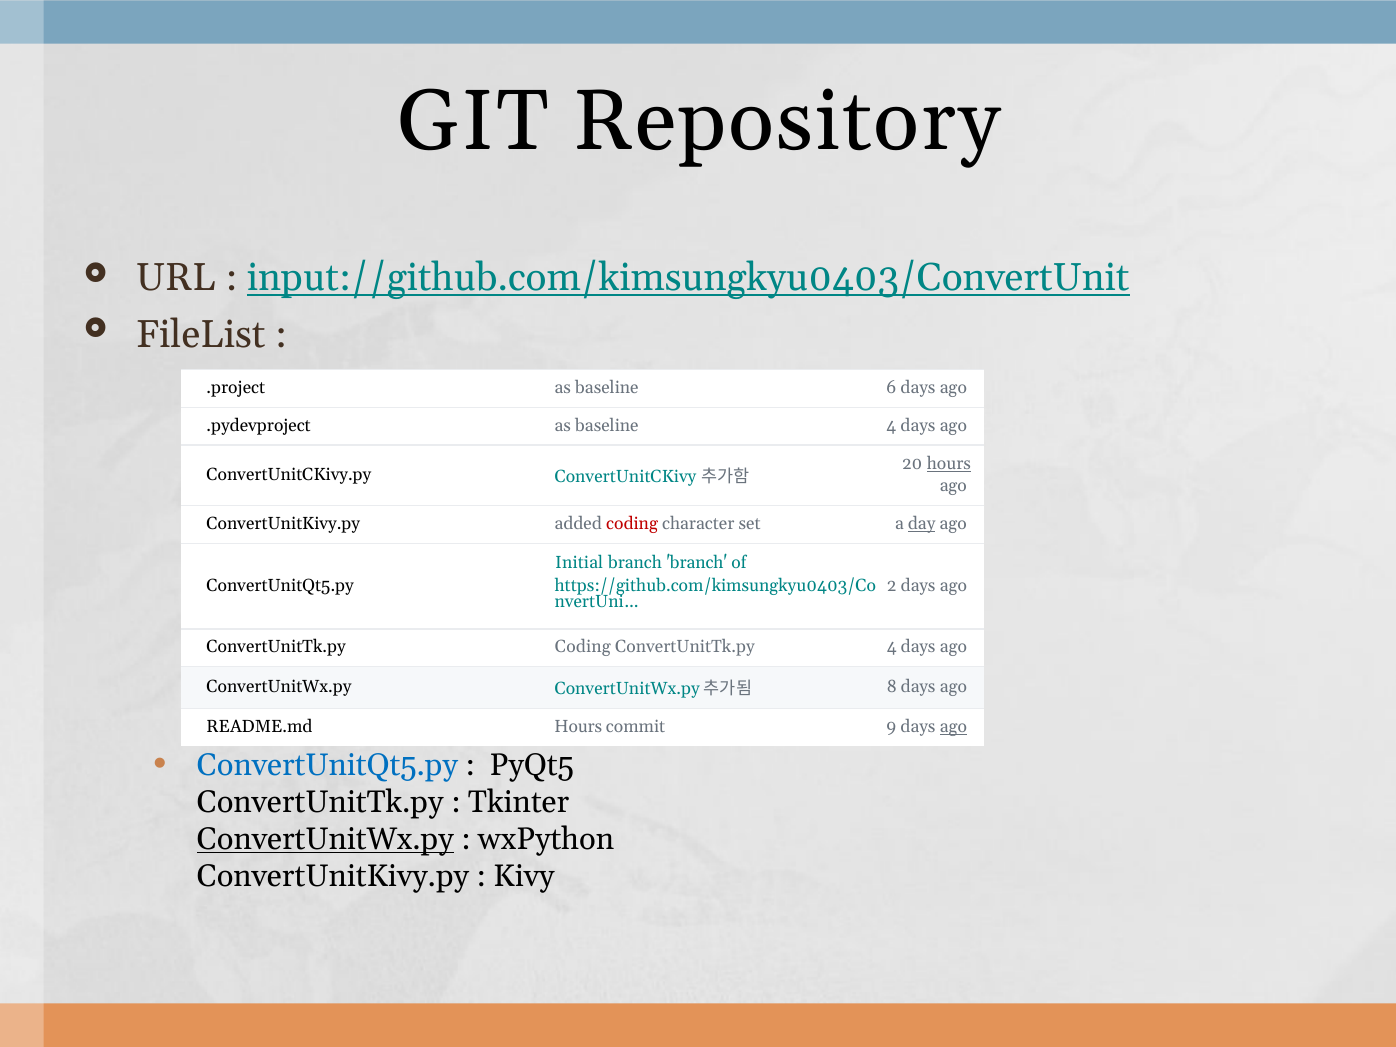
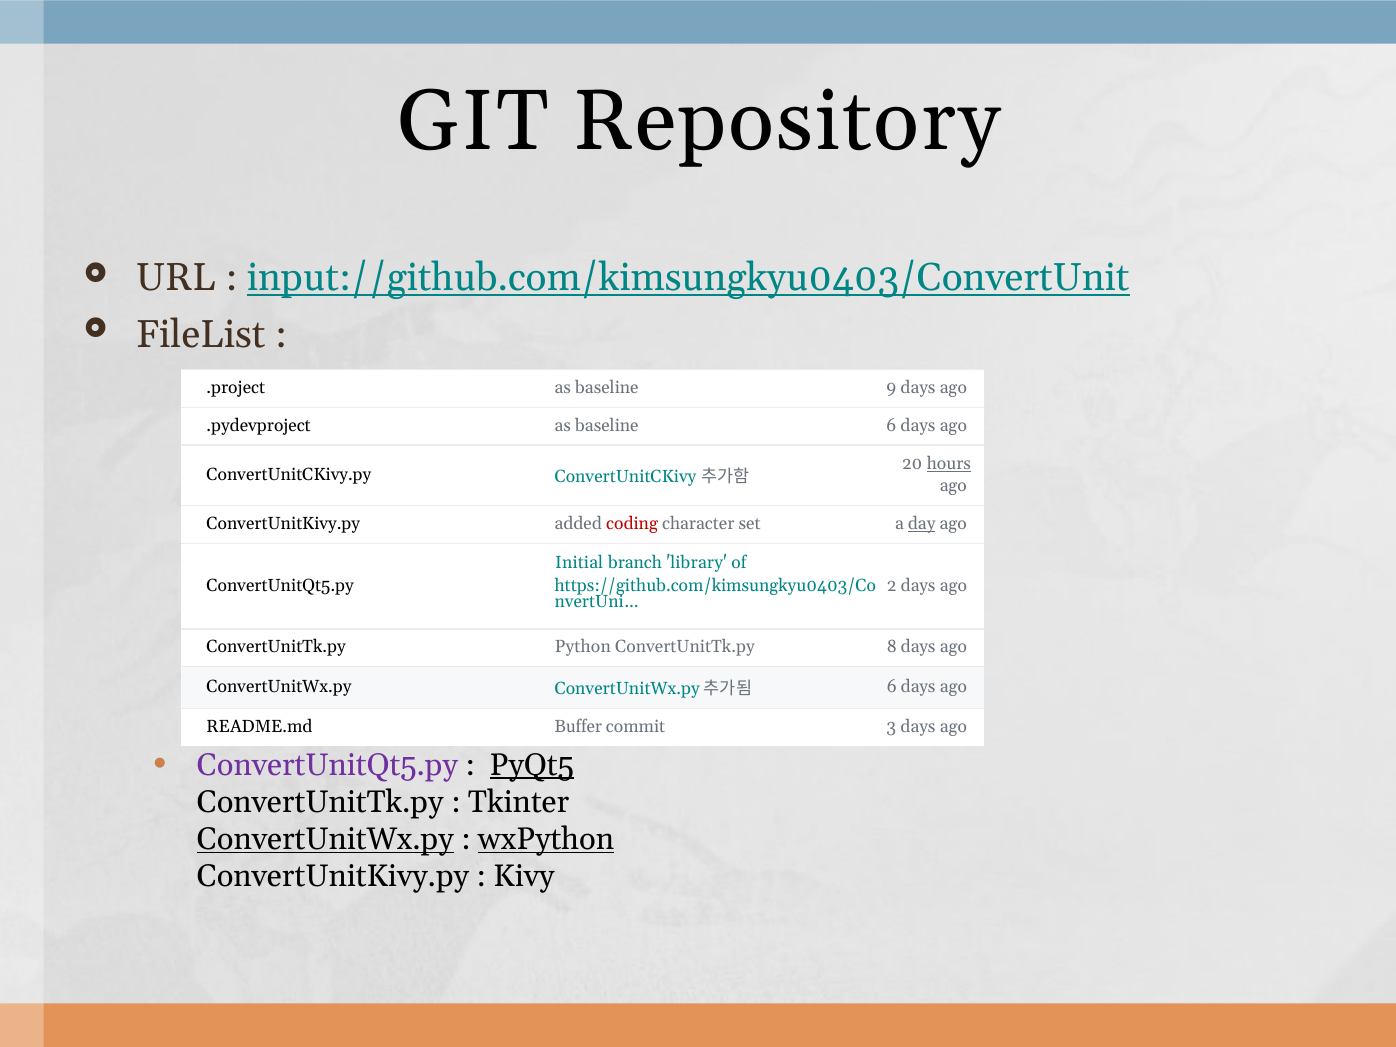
6: 6 -> 9
baseline 4: 4 -> 6
branch branch: branch -> library
ConvertUnitTk.py Coding: Coding -> Python
ConvertUnitTk.py 4: 4 -> 8
8 at (892, 687): 8 -> 6
README.md Hours: Hours -> Buffer
9: 9 -> 3
ago at (953, 727) underline: present -> none
ConvertUnitQt5.py at (327, 765) colour: blue -> purple
PyQt5 underline: none -> present
wxPython underline: none -> present
